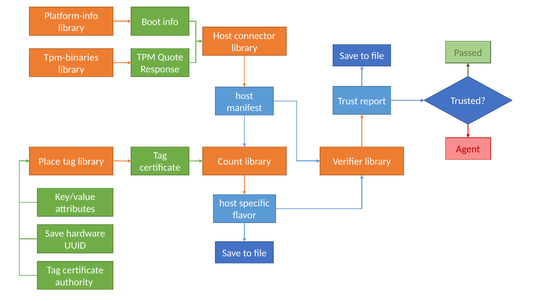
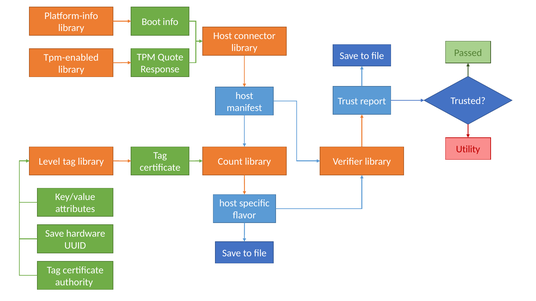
Tpm-binaries: Tpm-binaries -> Tpm-enabled
Agent: Agent -> Utility
Place: Place -> Level
